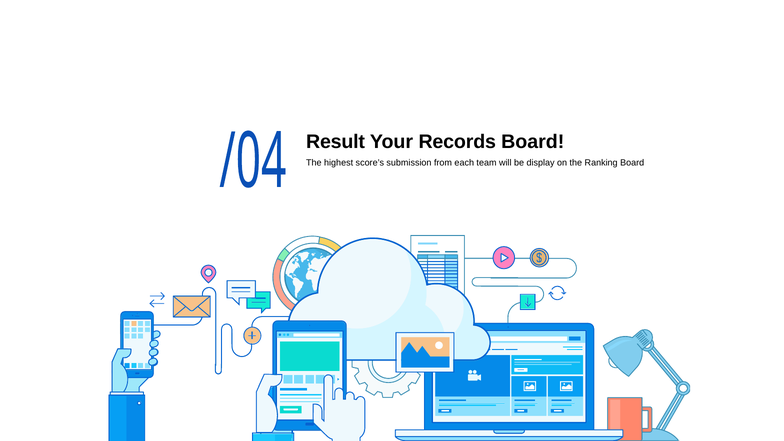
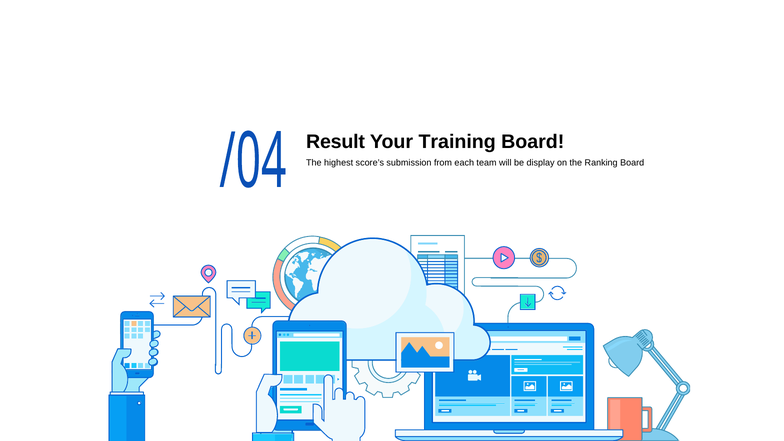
Records: Records -> Training
